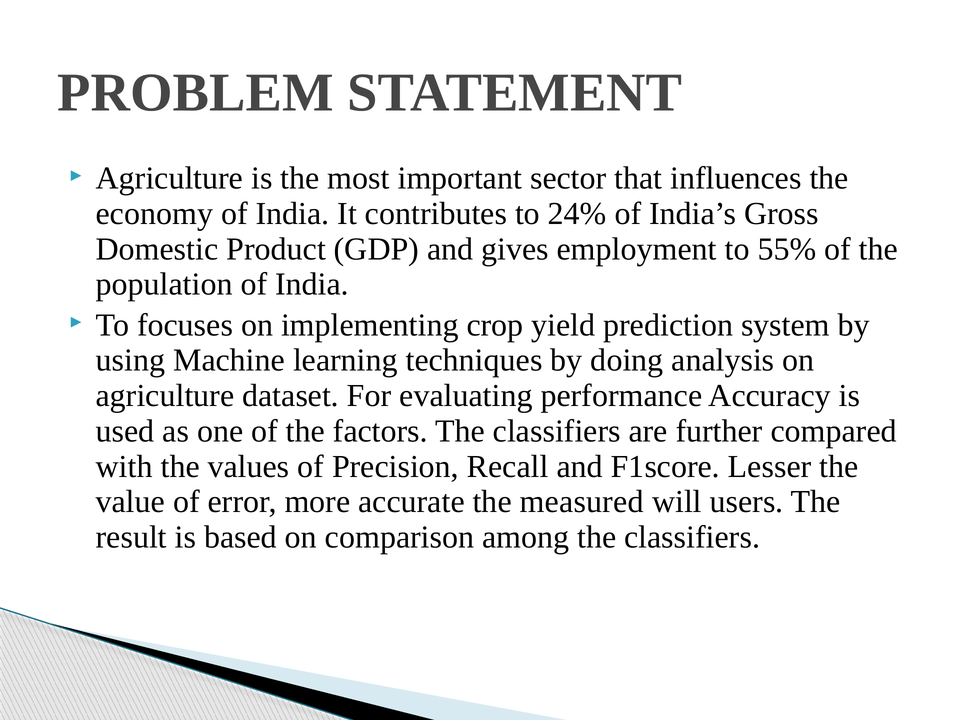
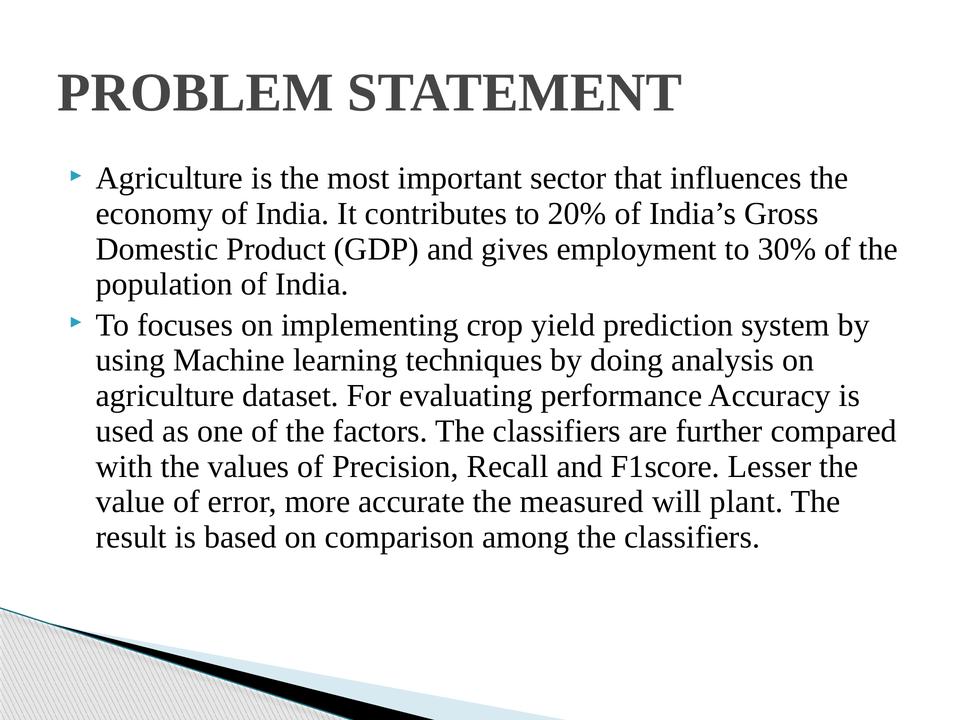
24%: 24% -> 20%
55%: 55% -> 30%
users: users -> plant
